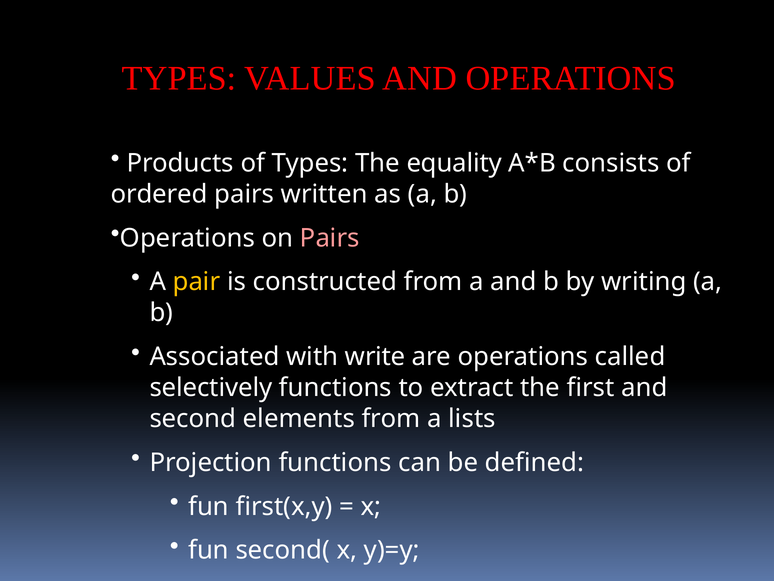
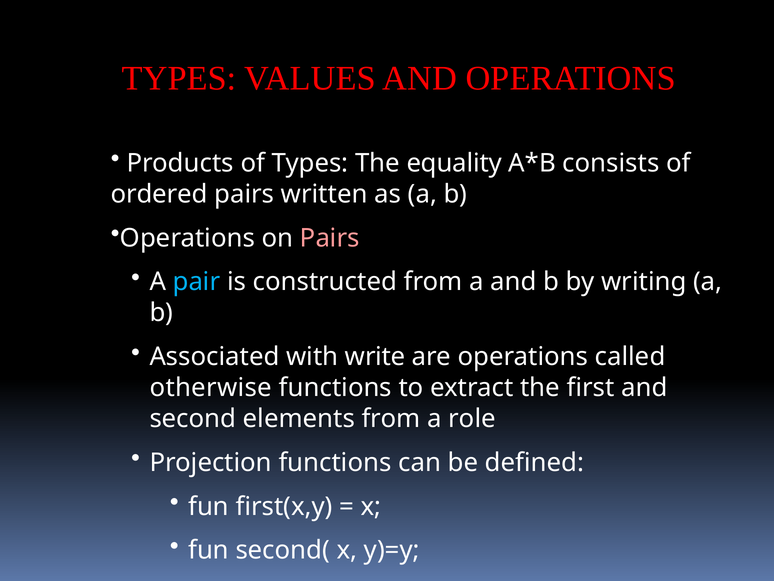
pair colour: yellow -> light blue
selectively: selectively -> otherwise
lists: lists -> role
